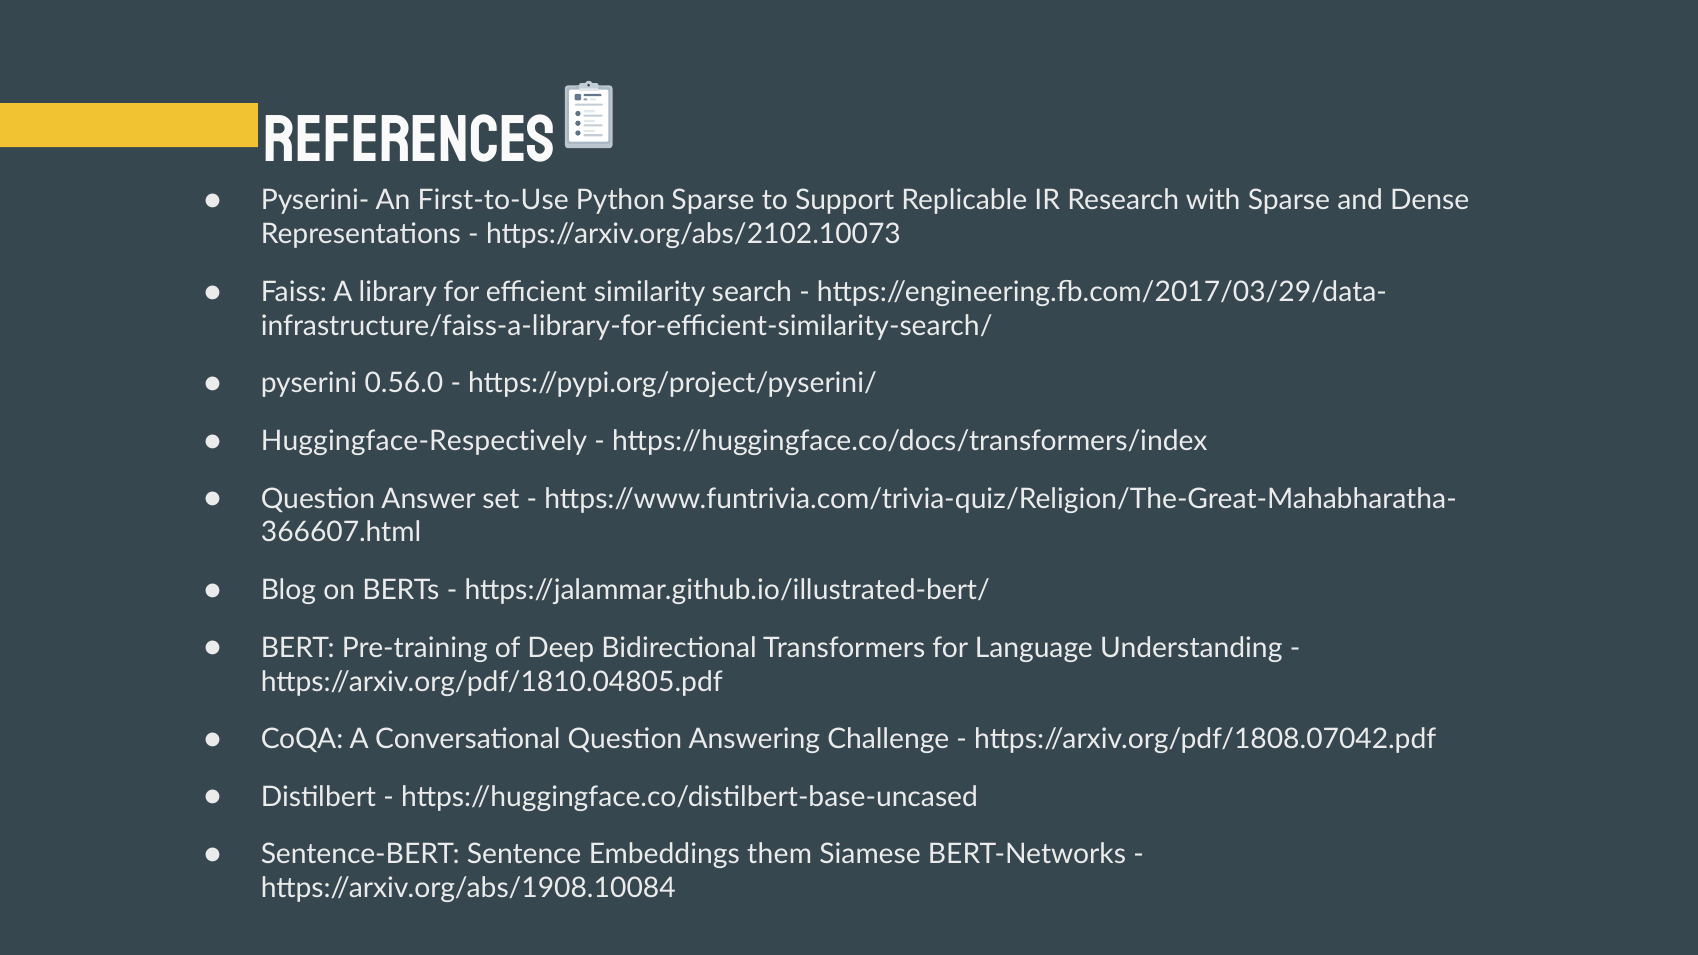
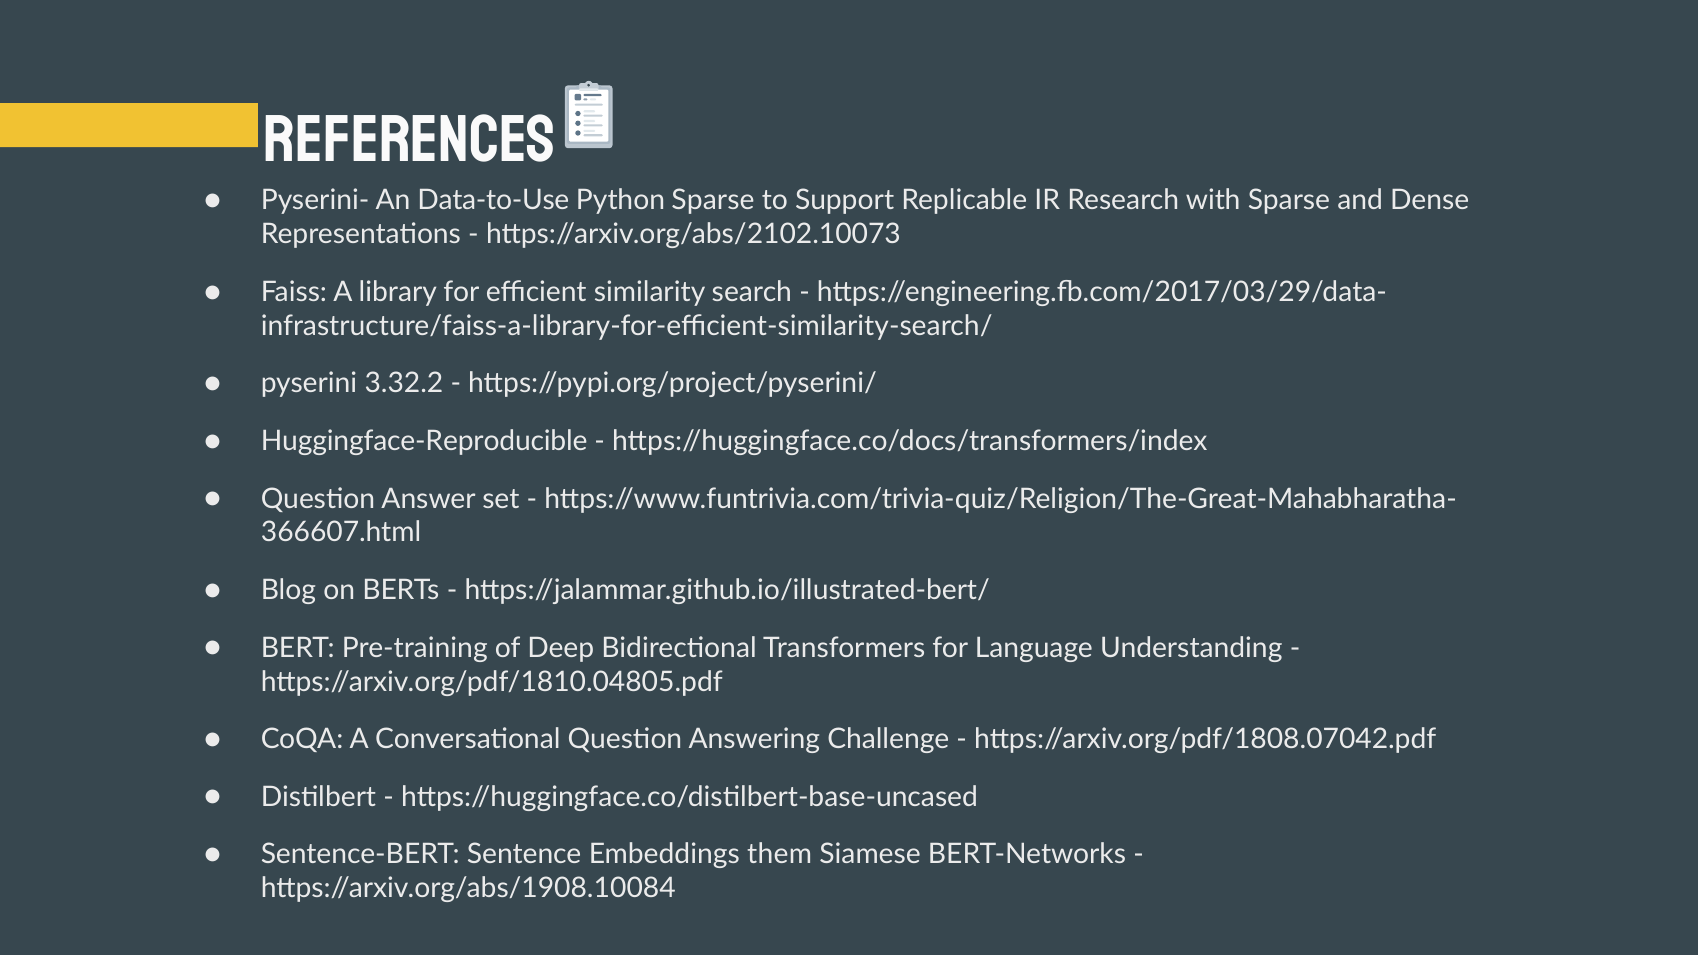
First-to-Use: First-to-Use -> Data-to-Use
0.56.0: 0.56.0 -> 3.32.2
Huggingface-Respectively: Huggingface-Respectively -> Huggingface-Reproducible
